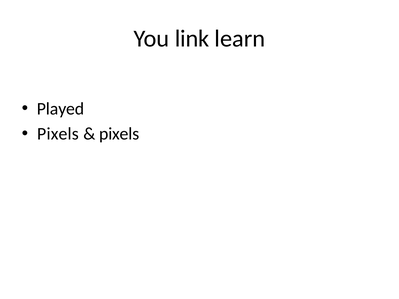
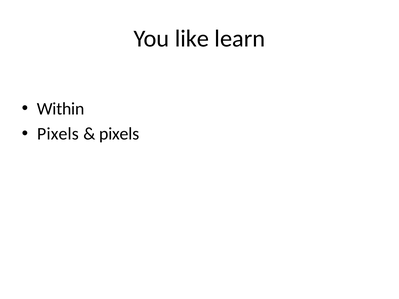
link: link -> like
Played: Played -> Within
